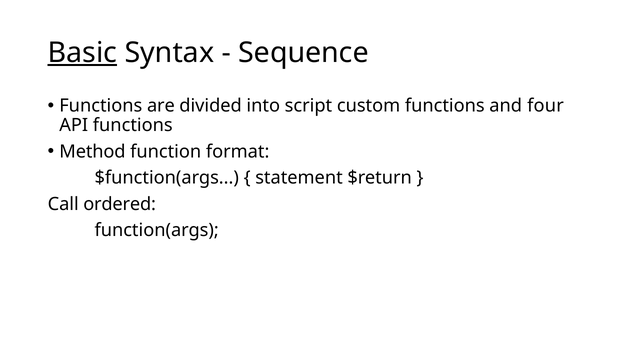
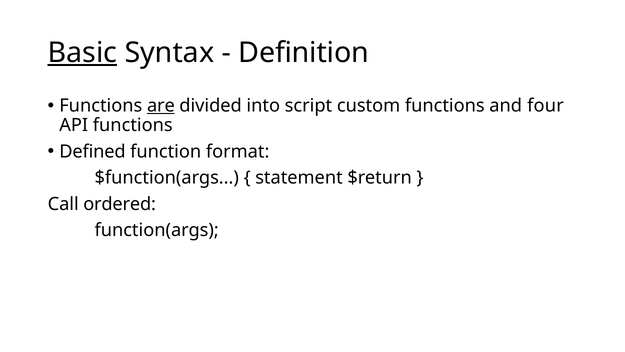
Sequence: Sequence -> Definition
are underline: none -> present
Method: Method -> Defined
